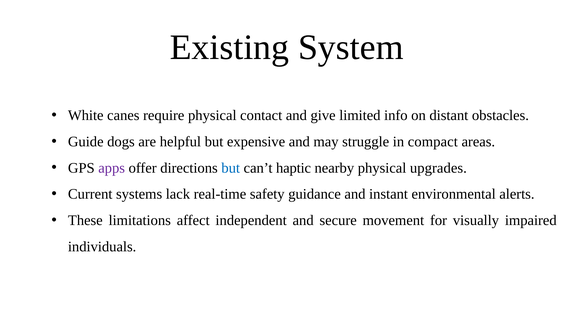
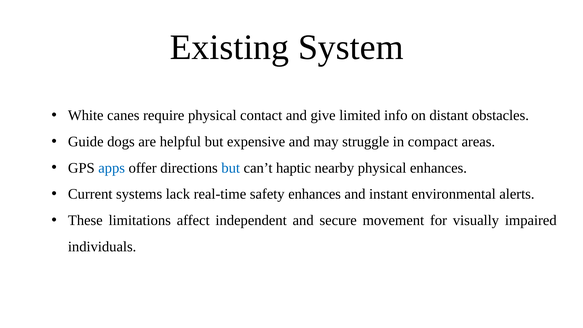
apps colour: purple -> blue
physical upgrades: upgrades -> enhances
safety guidance: guidance -> enhances
